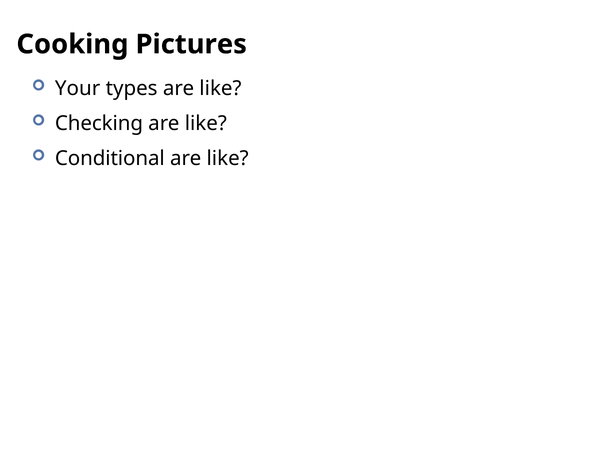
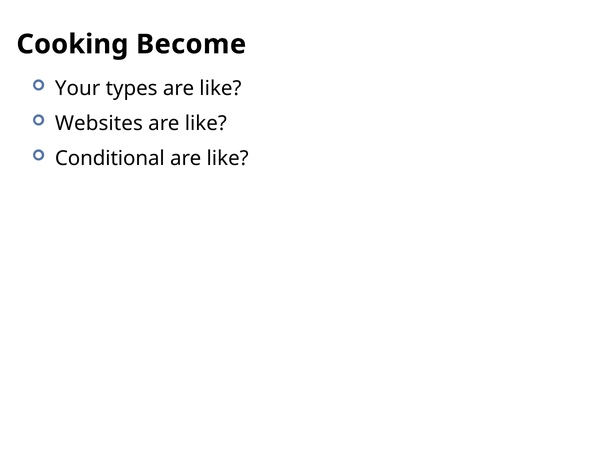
Pictures: Pictures -> Become
Checking: Checking -> Websites
